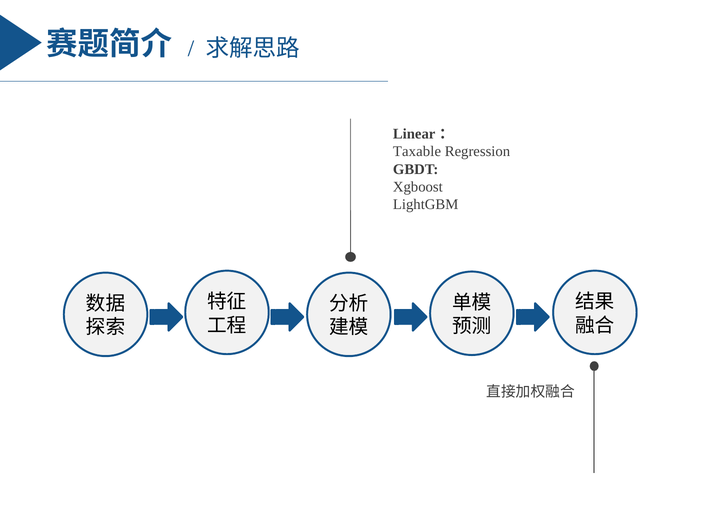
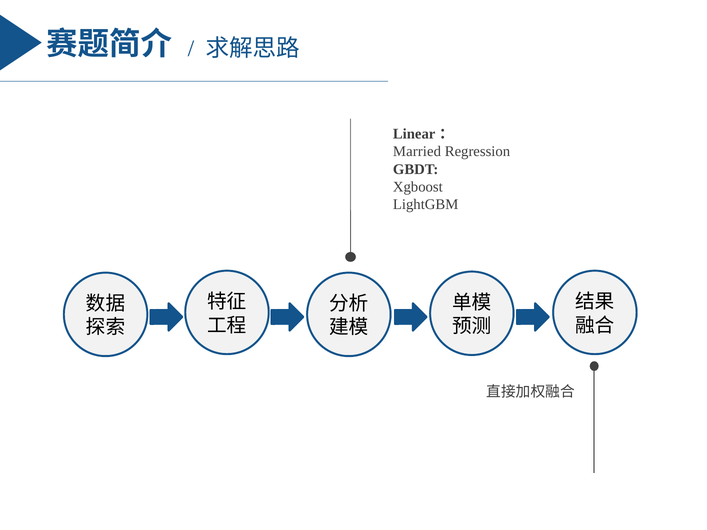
Taxable: Taxable -> Married
